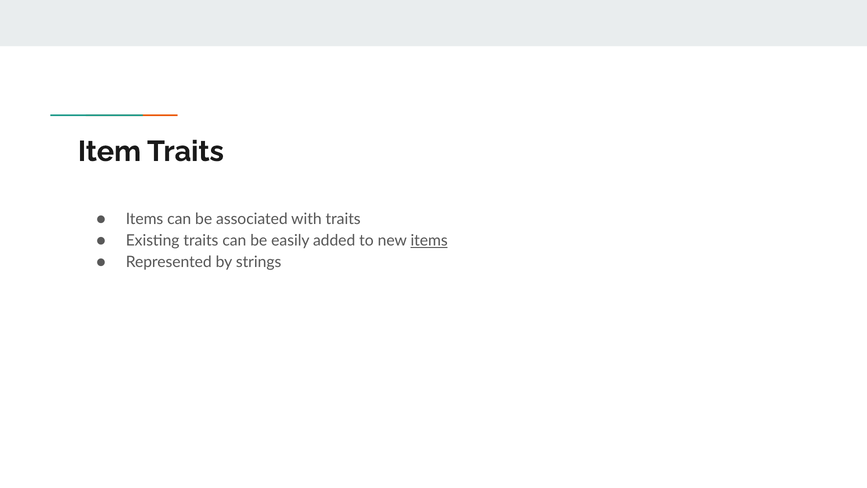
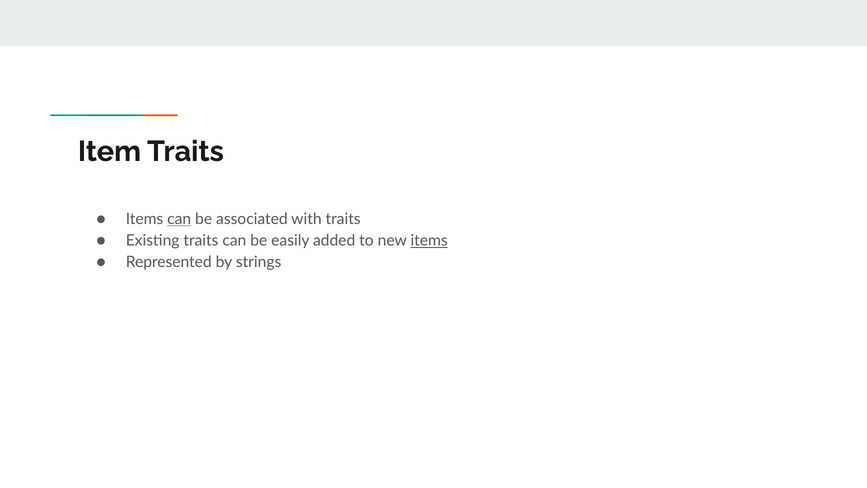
can at (179, 219) underline: none -> present
